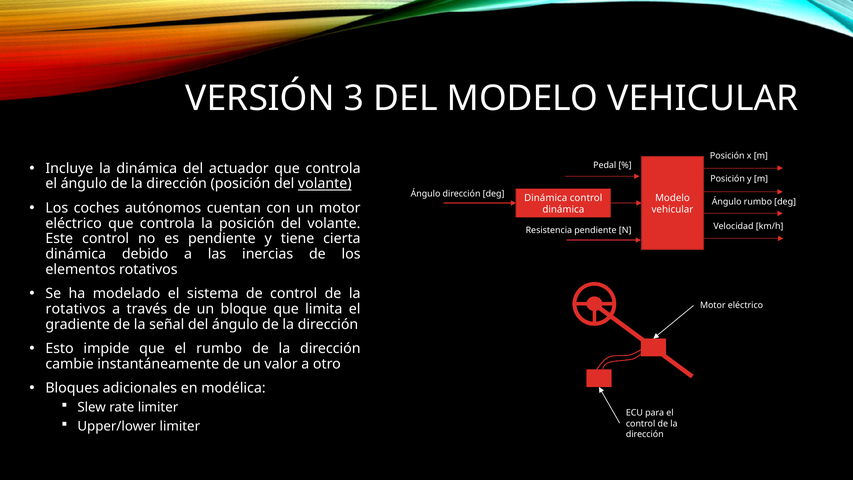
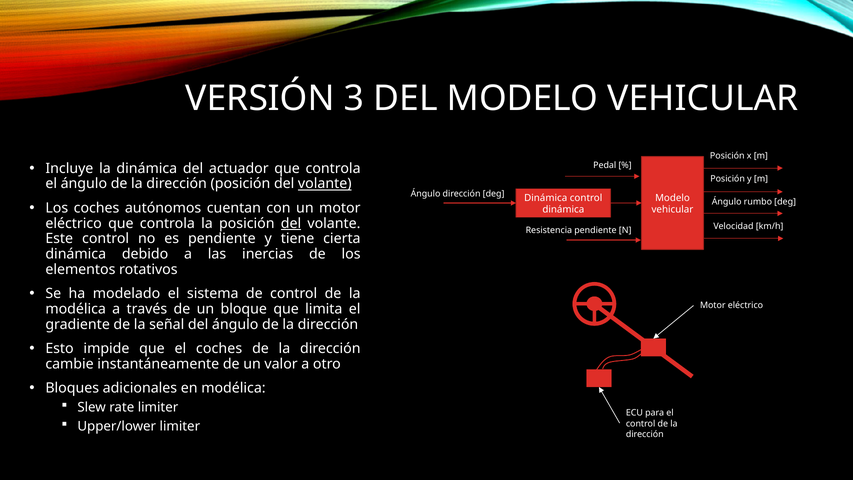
del at (291, 223) underline: none -> present
rotativos at (76, 309): rotativos -> modélica
el rumbo: rumbo -> coches
